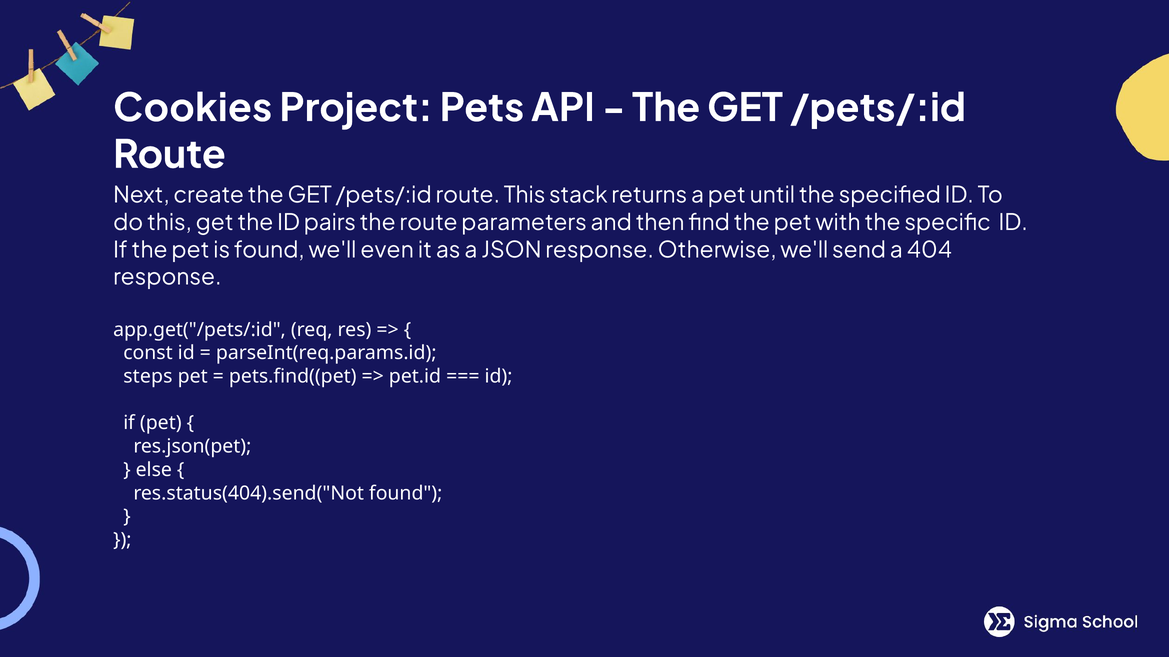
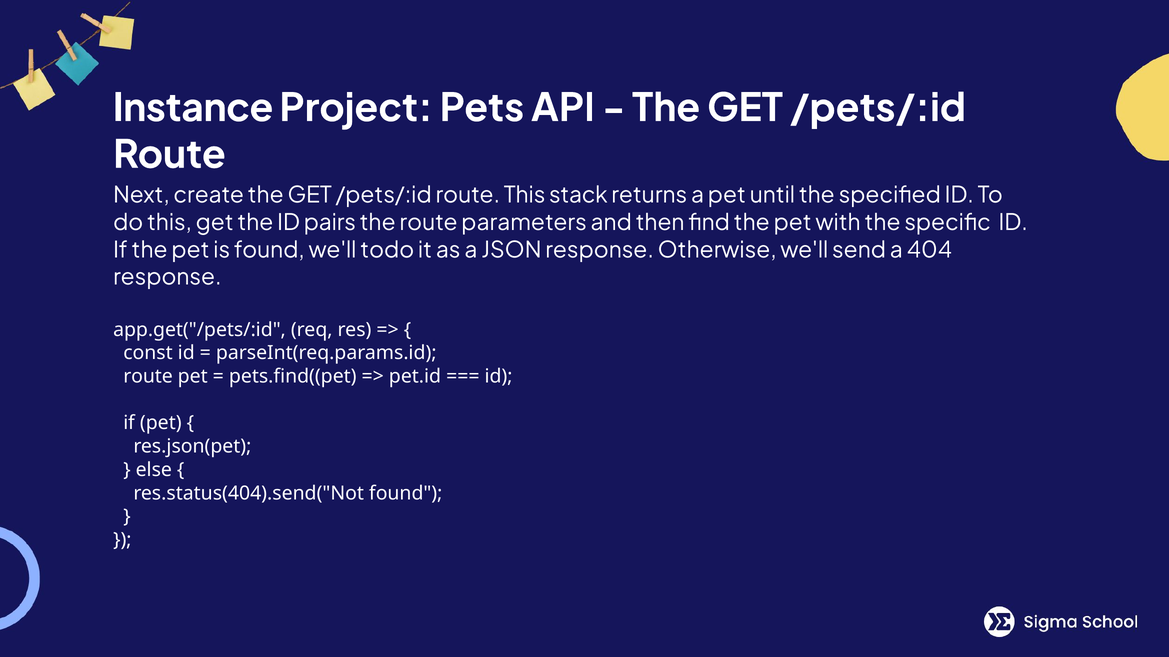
Cookies: Cookies -> Instance
even: even -> todo
steps at (148, 377): steps -> route
